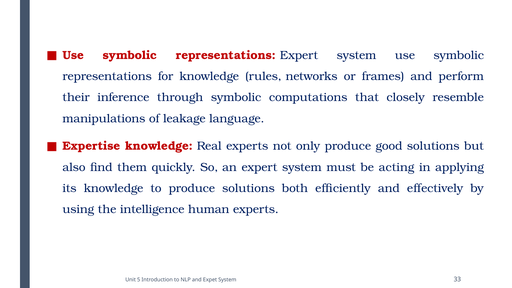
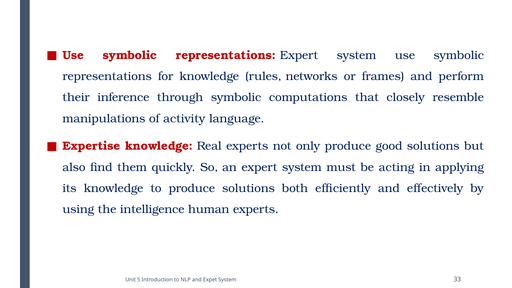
leakage: leakage -> activity
